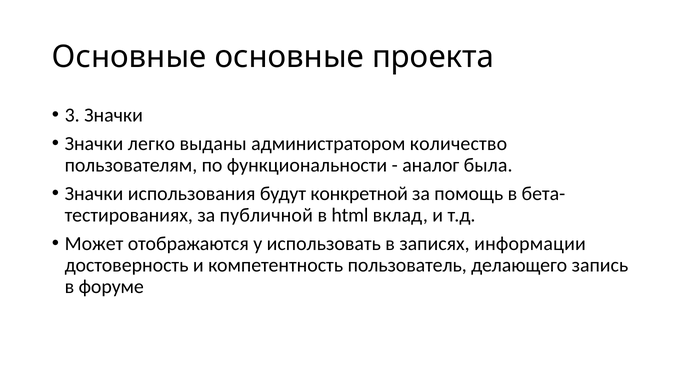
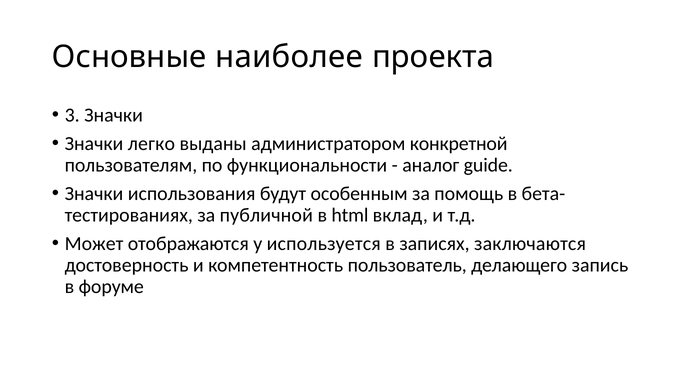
Основные основные: основные -> наиболее
количество: количество -> конкретной
была: была -> guide
конкретной: конкретной -> особенным
использовать: использовать -> используется
информации: информации -> заключаются
